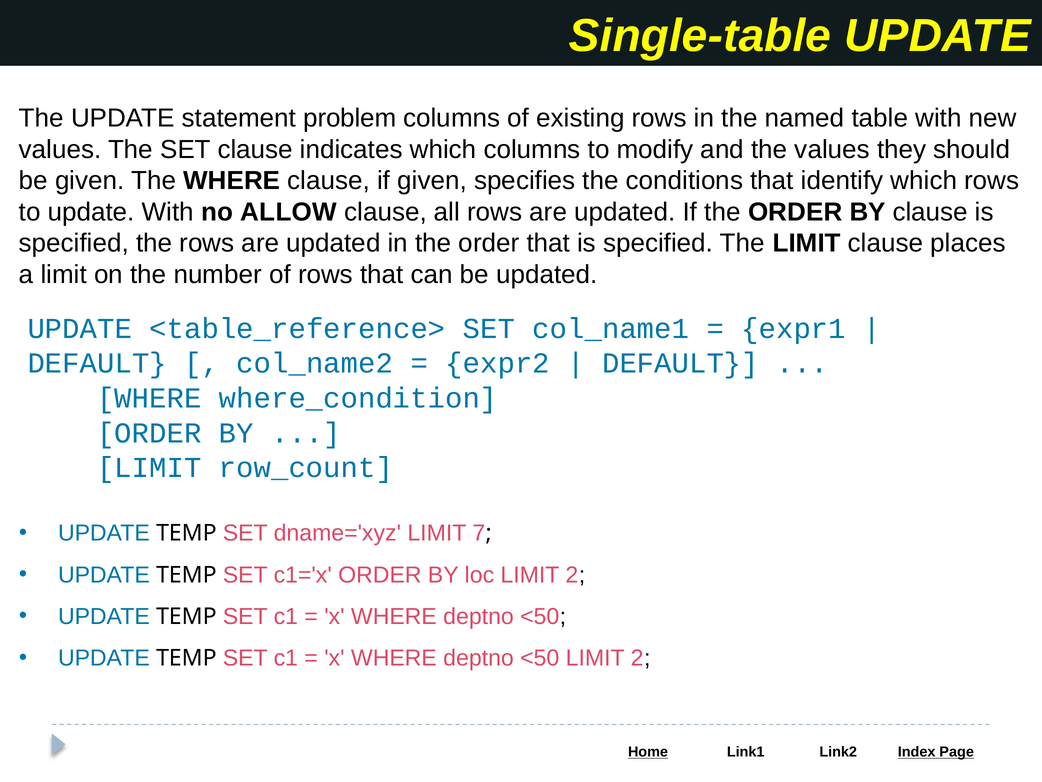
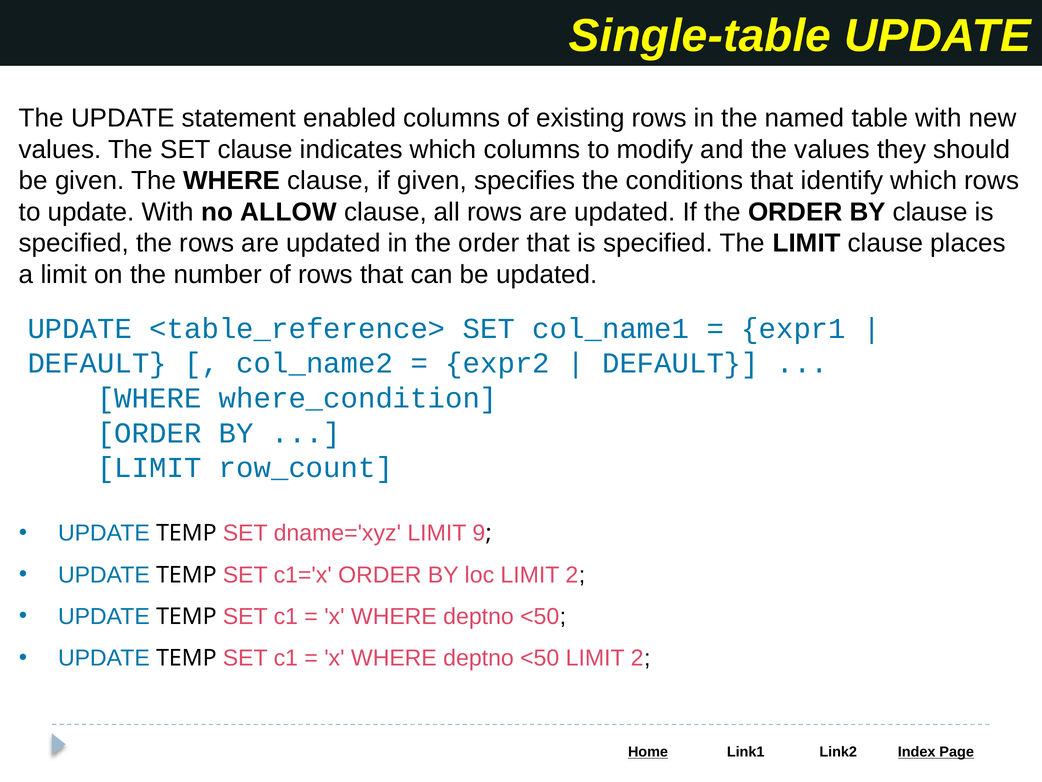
problem: problem -> enabled
7: 7 -> 9
